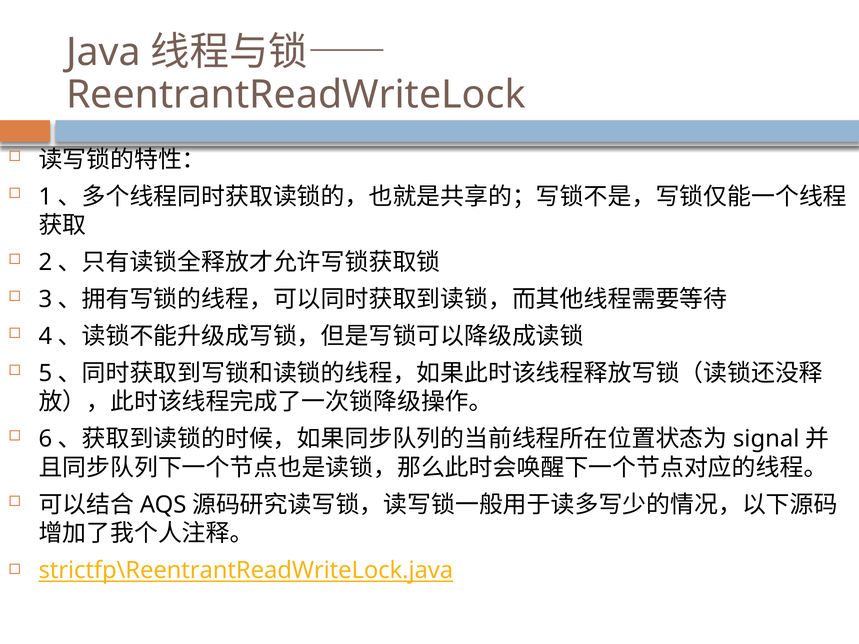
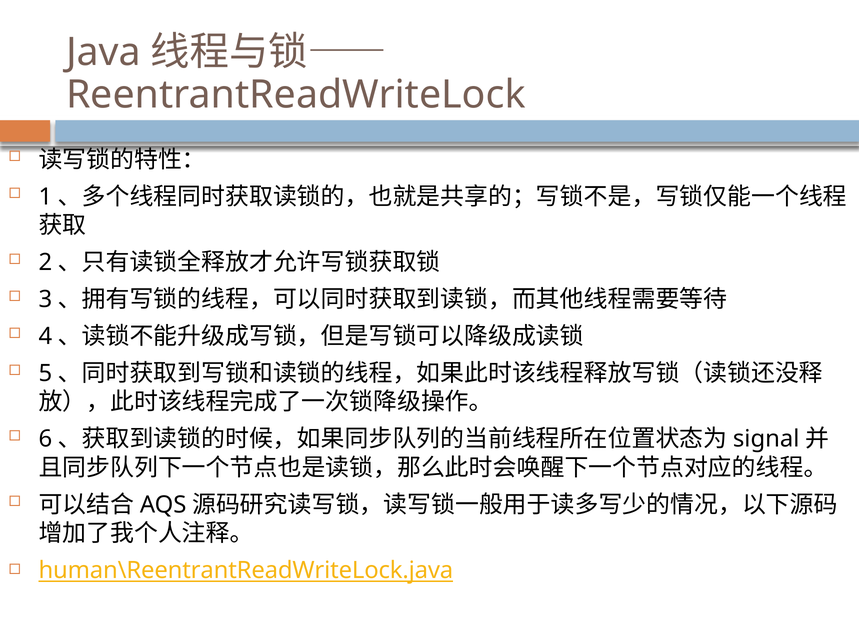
strictfp\ReentrantReadWriteLock.java: strictfp\ReentrantReadWriteLock.java -> human\ReentrantReadWriteLock.java
